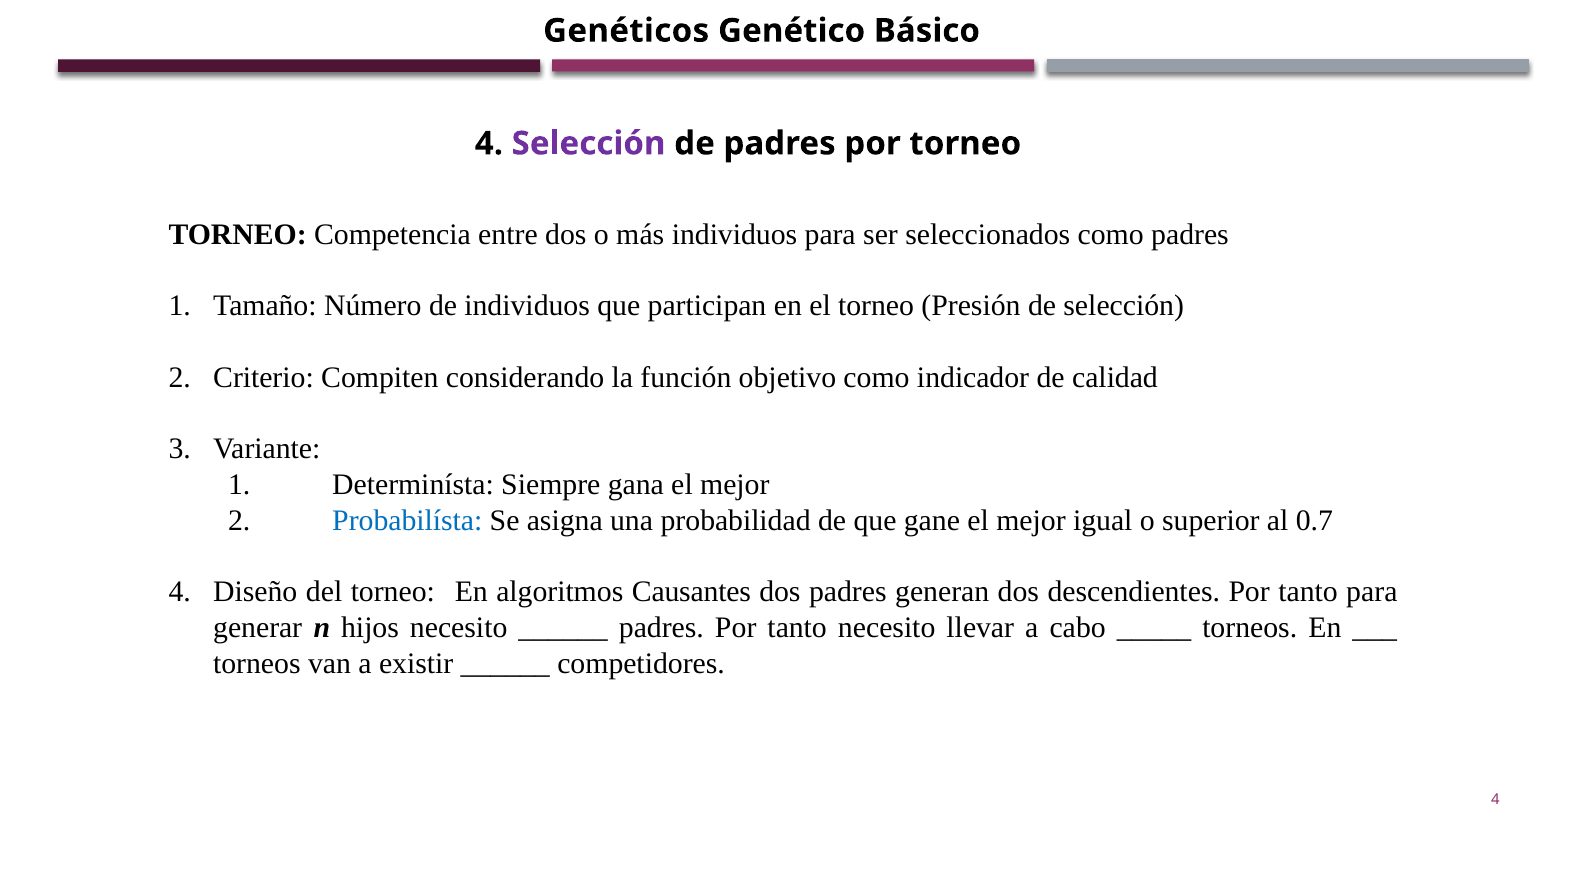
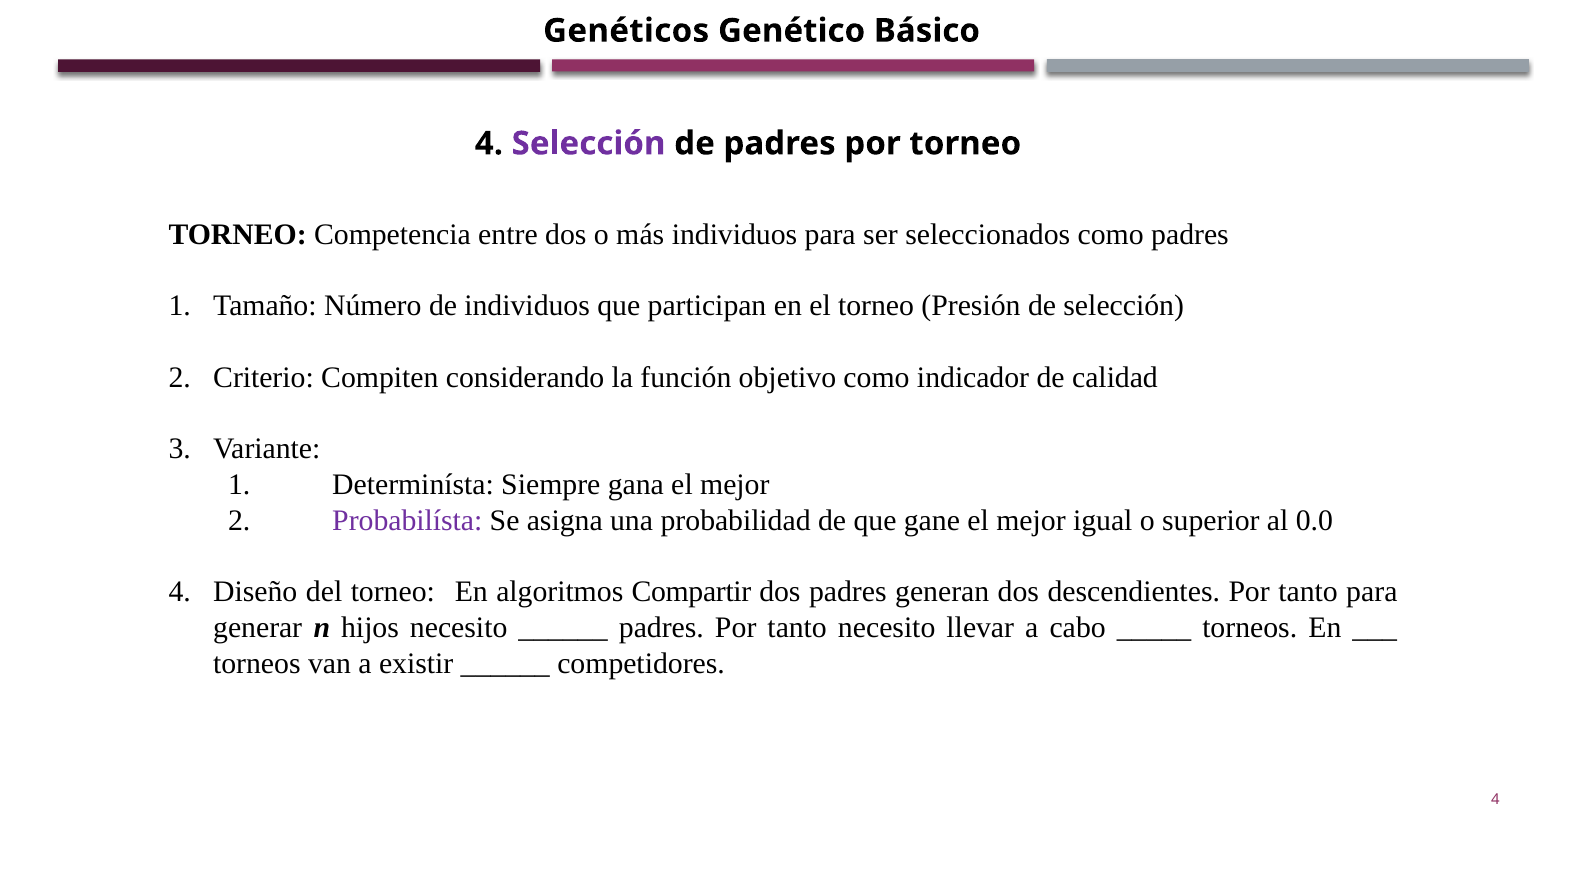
Probabilísta colour: blue -> purple
0.7: 0.7 -> 0.0
Causantes: Causantes -> Compartir
